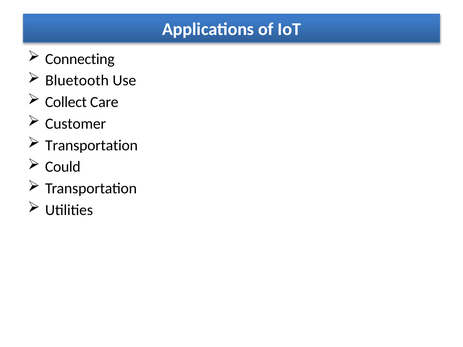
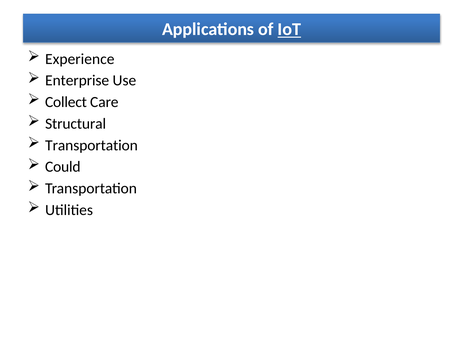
IoT underline: none -> present
Connecting: Connecting -> Experience
Bluetooth: Bluetooth -> Enterprise
Customer: Customer -> Structural
